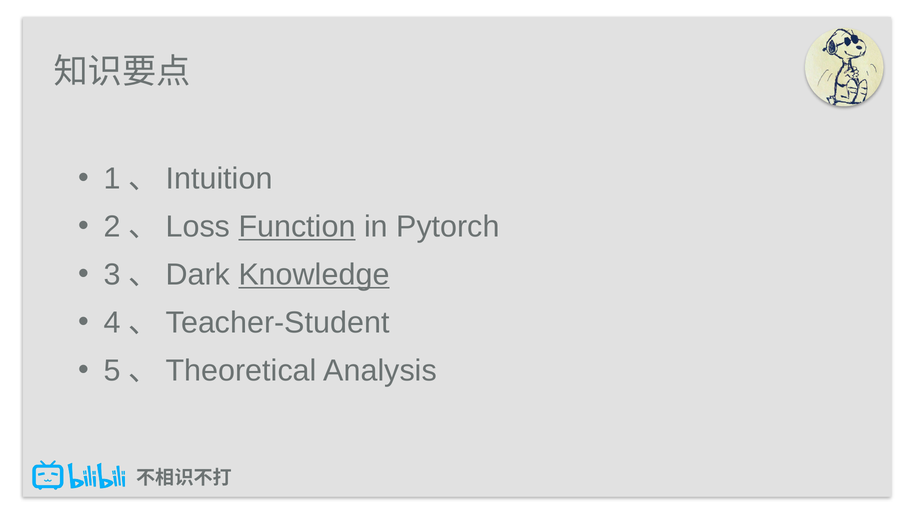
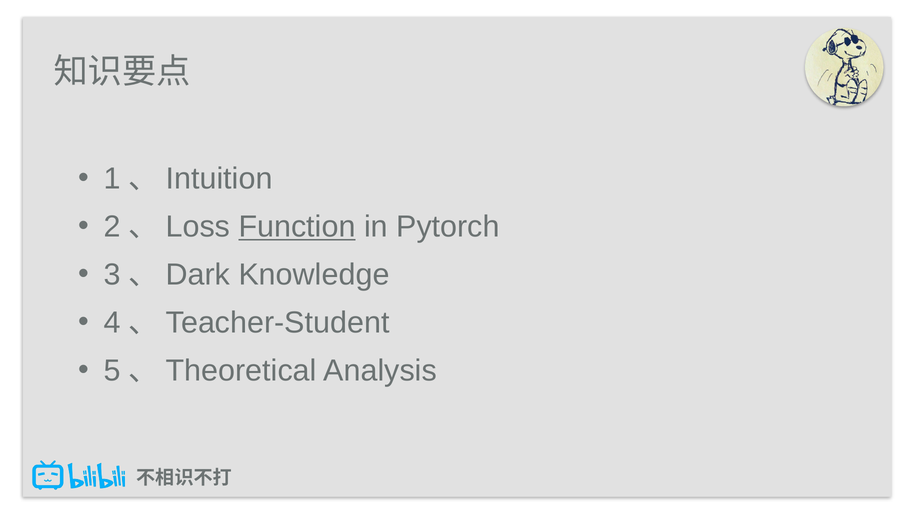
Knowledge underline: present -> none
